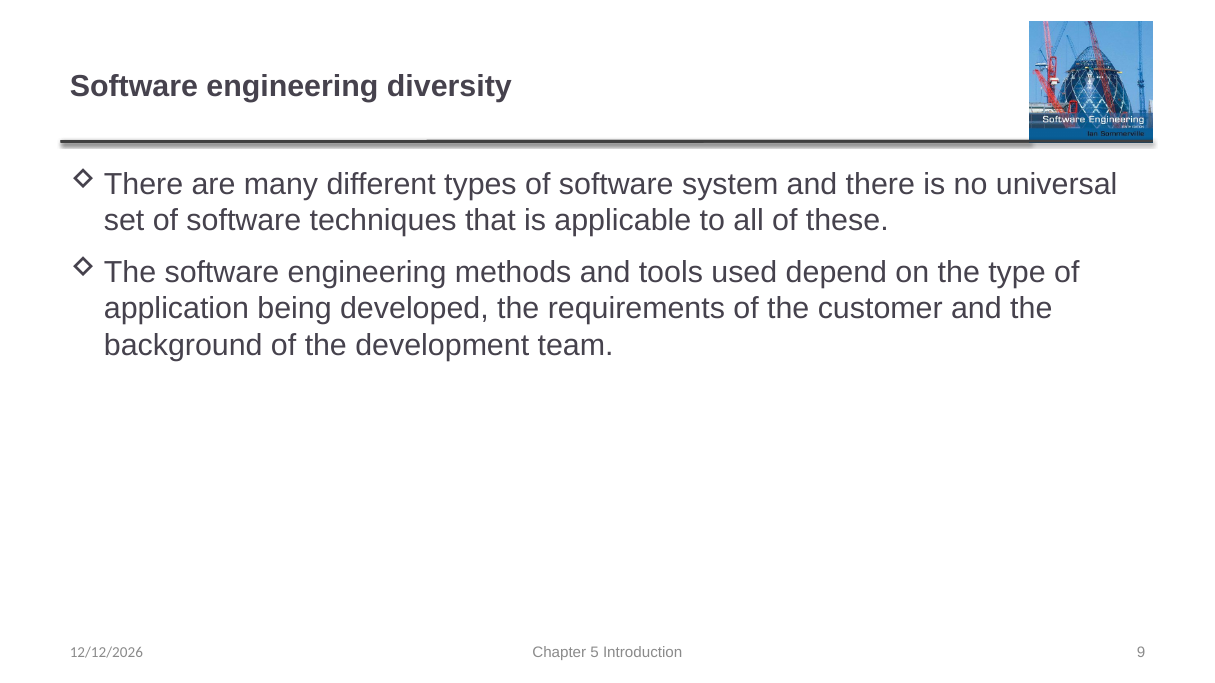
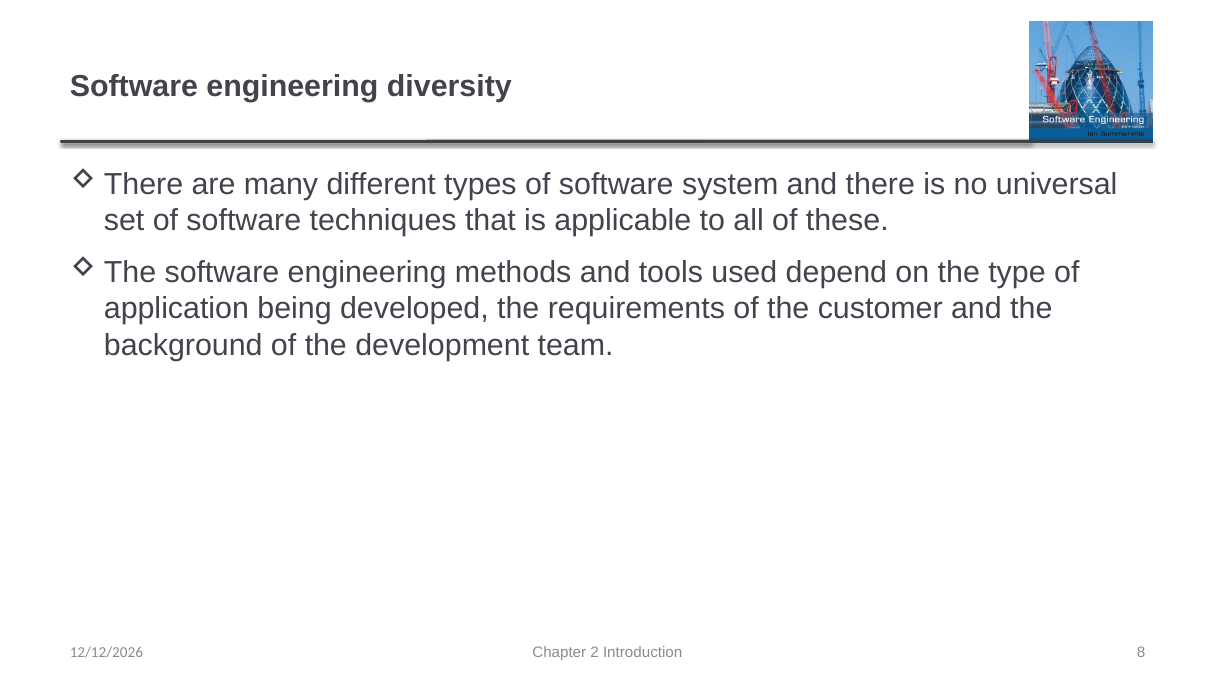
5: 5 -> 2
9: 9 -> 8
